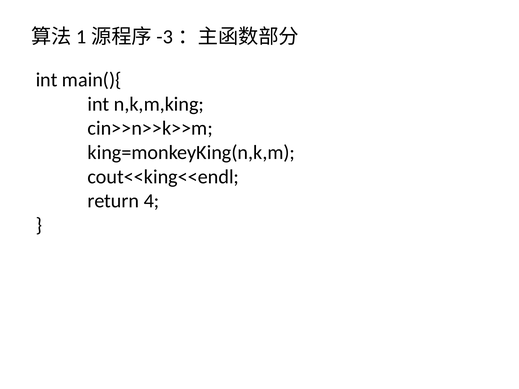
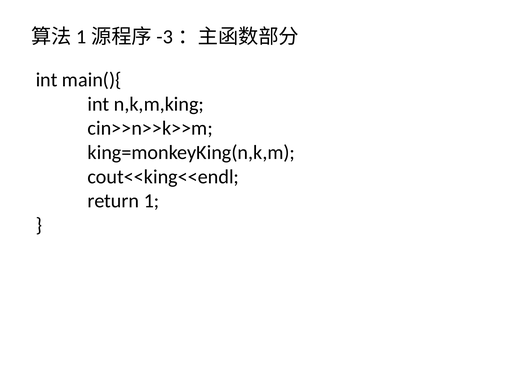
4: 4 -> 1
